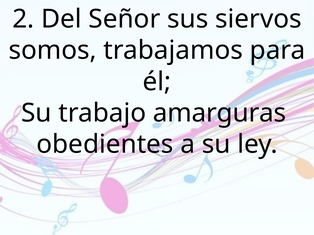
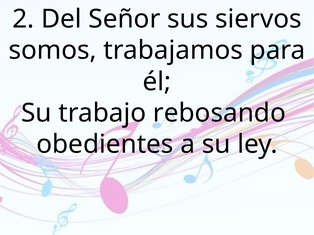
amarguras: amarguras -> rebosando
